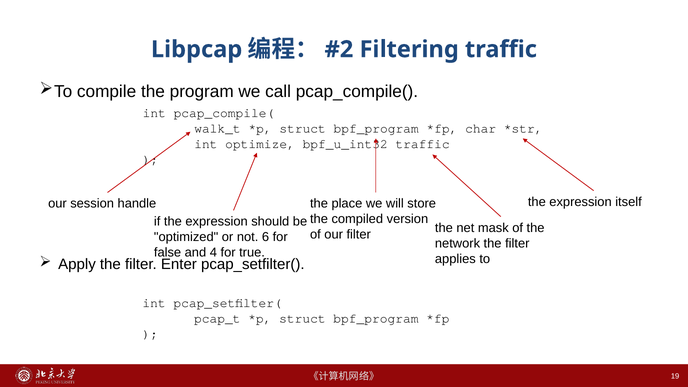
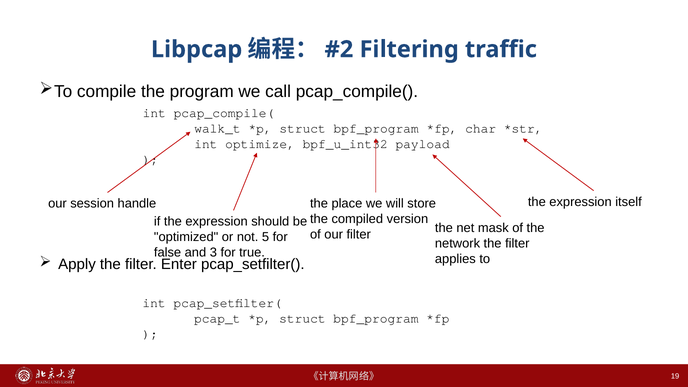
bpf_u_int32 traffic: traffic -> payload
6: 6 -> 5
4: 4 -> 3
